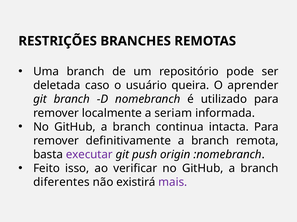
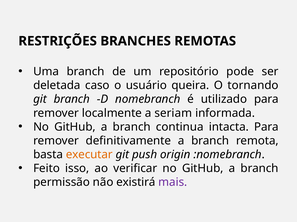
aprender: aprender -> tornando
executar colour: purple -> orange
diferentes: diferentes -> permissão
